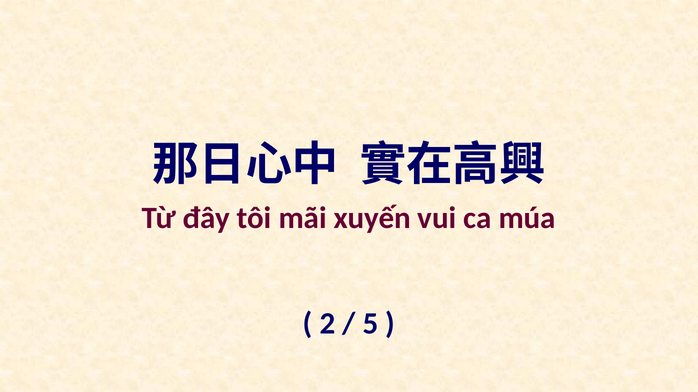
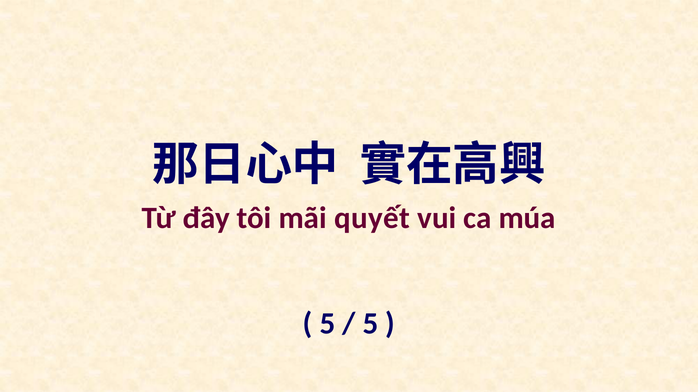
xuyến: xuyến -> quyết
2 at (327, 324): 2 -> 5
